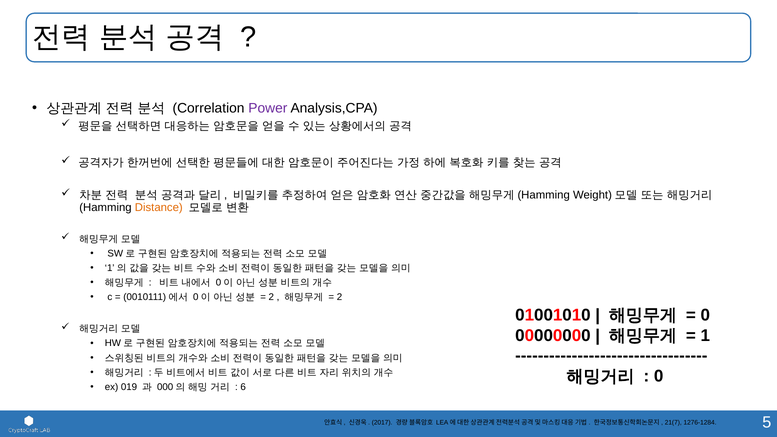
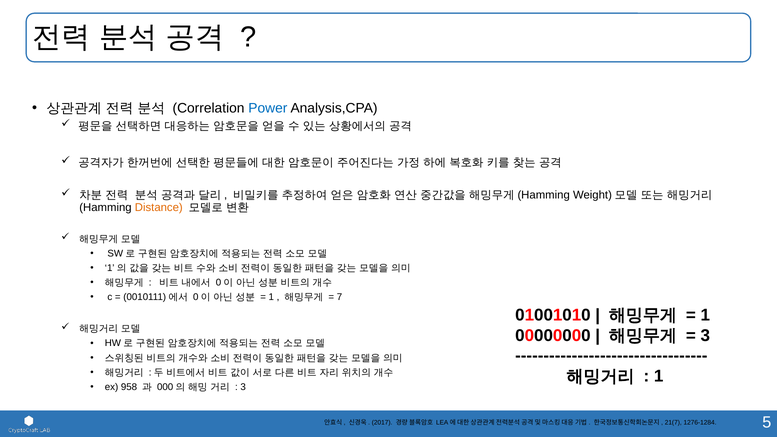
Power colour: purple -> blue
2 at (271, 297): 2 -> 1
2 at (339, 297): 2 -> 7
0 at (705, 315): 0 -> 1
1 at (705, 335): 1 -> 3
0 at (659, 376): 0 -> 1
019: 019 -> 958
6 at (243, 387): 6 -> 3
